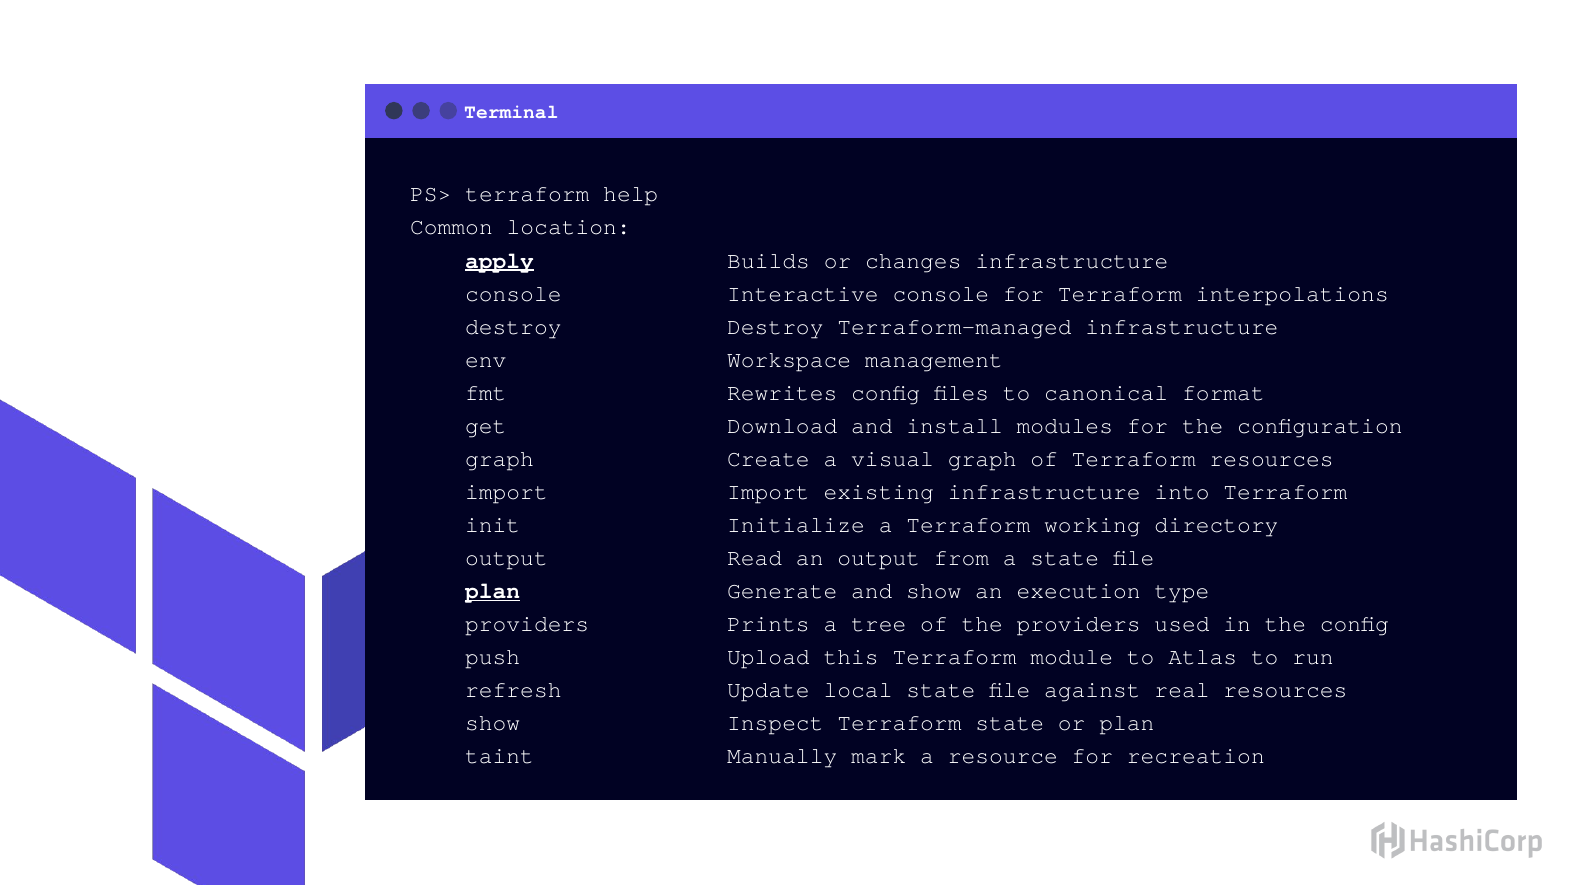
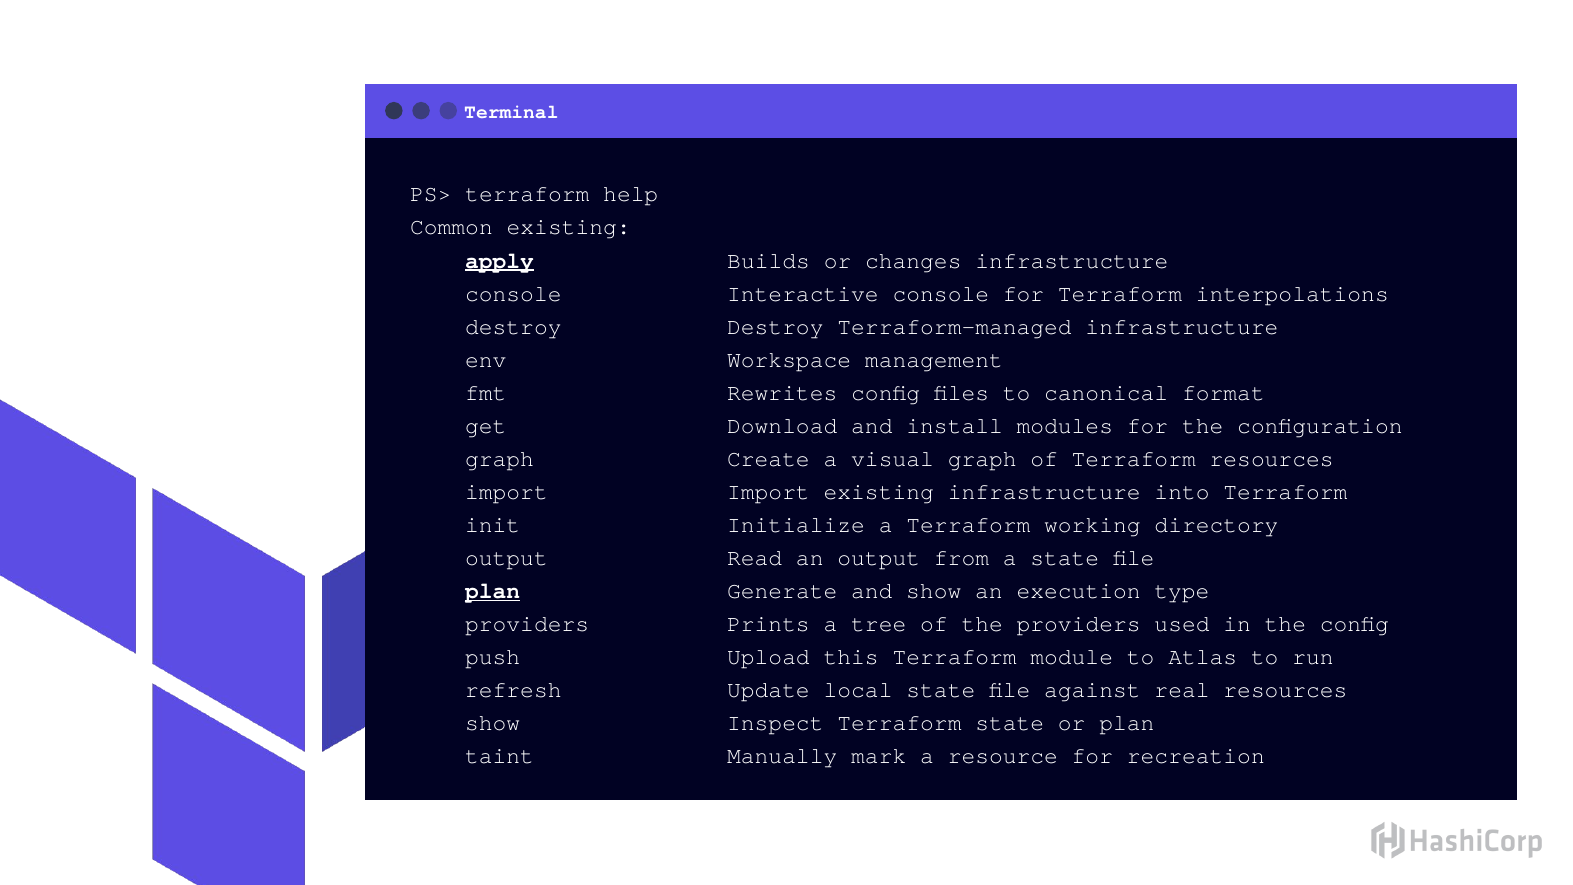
Common location: location -> existing
